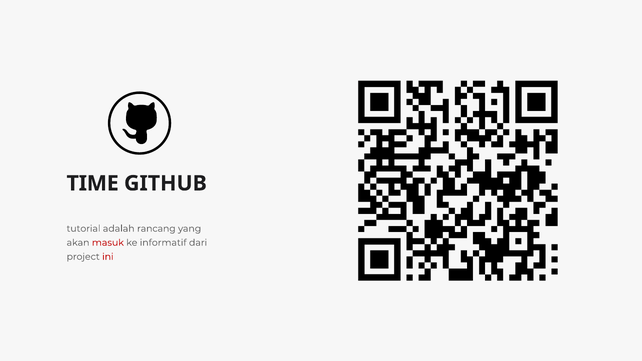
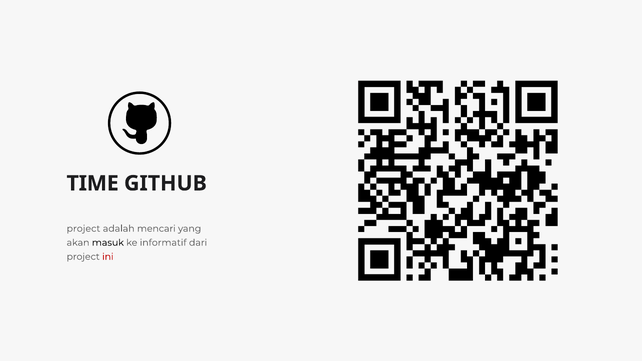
tutorial at (84, 229): tutorial -> project
rancang: rancang -> mencari
masuk colour: red -> black
